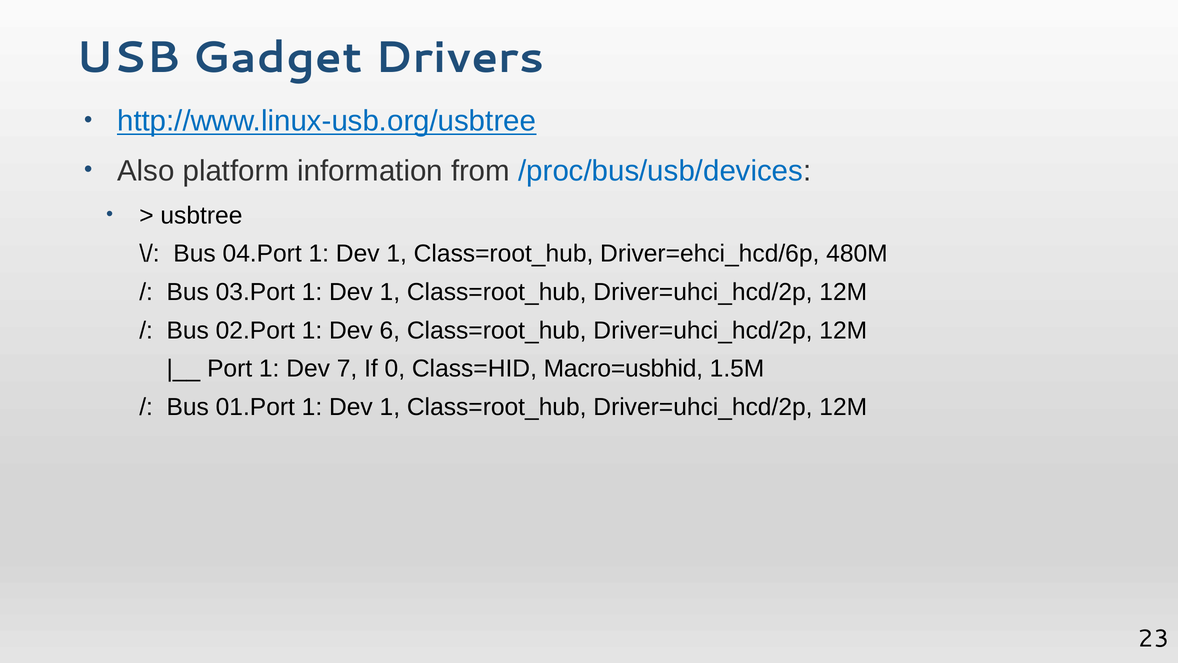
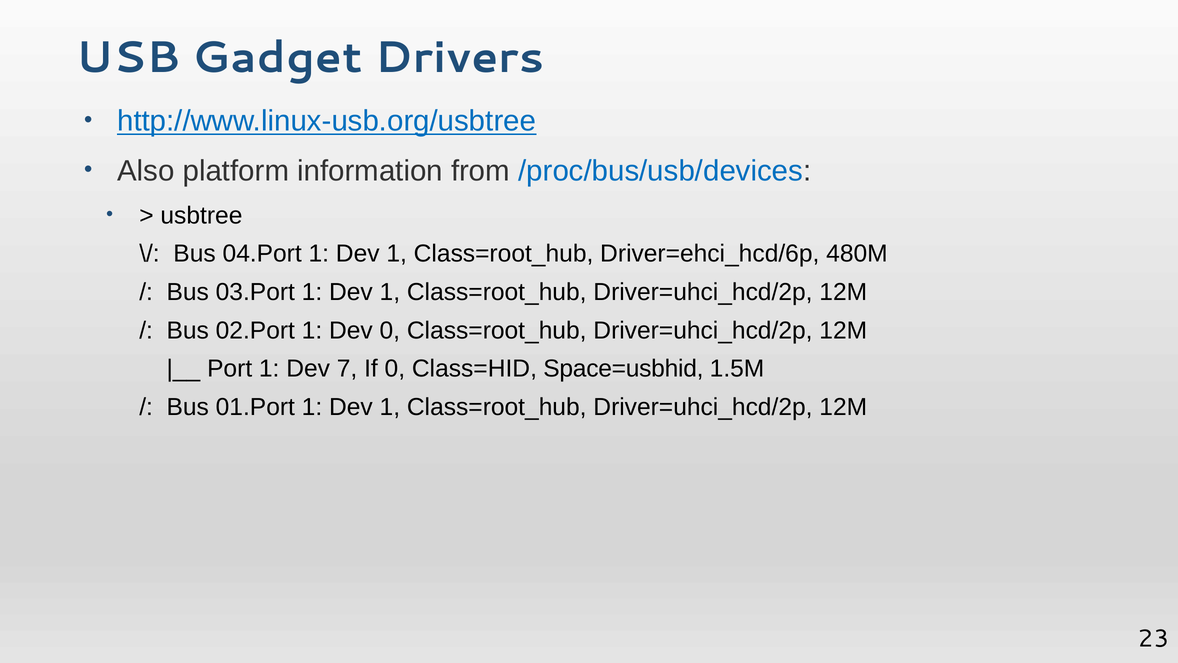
Dev 6: 6 -> 0
Macro=usbhid: Macro=usbhid -> Space=usbhid
